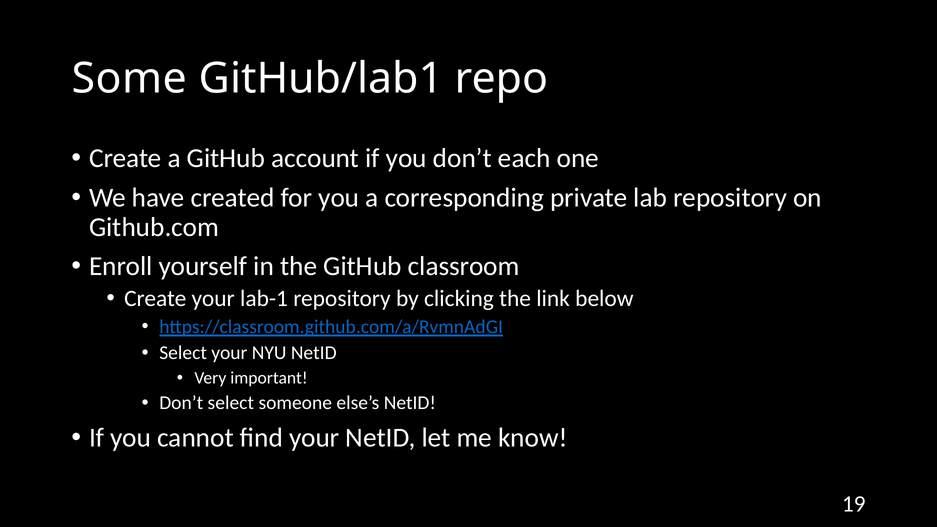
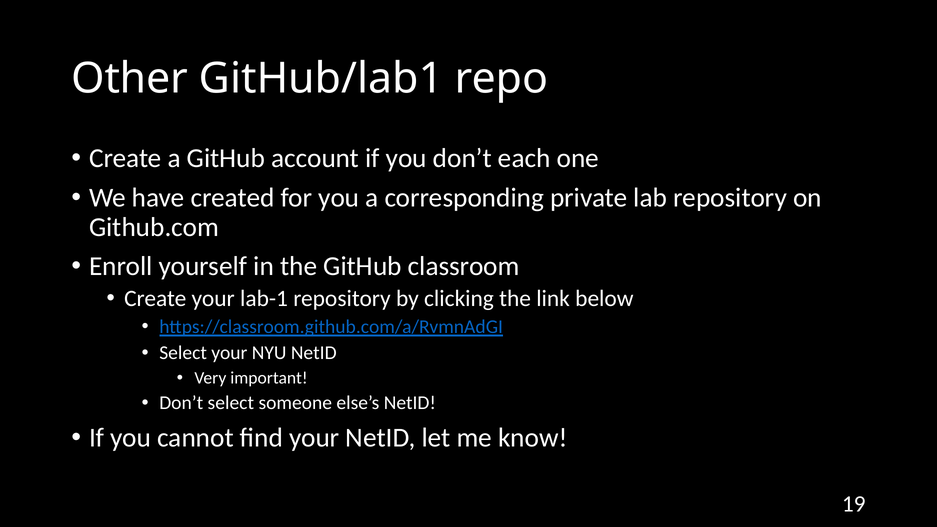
Some: Some -> Other
